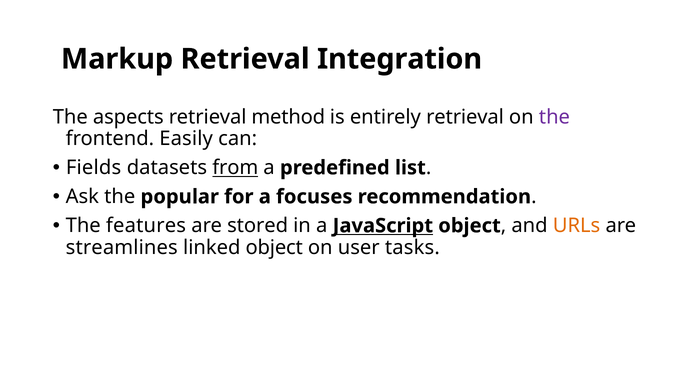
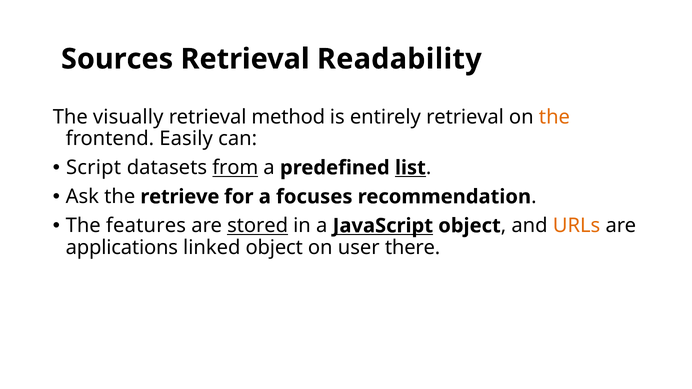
Markup: Markup -> Sources
Integration: Integration -> Readability
aspects: aspects -> visually
the at (554, 117) colour: purple -> orange
Fields: Fields -> Script
list underline: none -> present
popular: popular -> retrieve
stored underline: none -> present
streamlines: streamlines -> applications
tasks: tasks -> there
